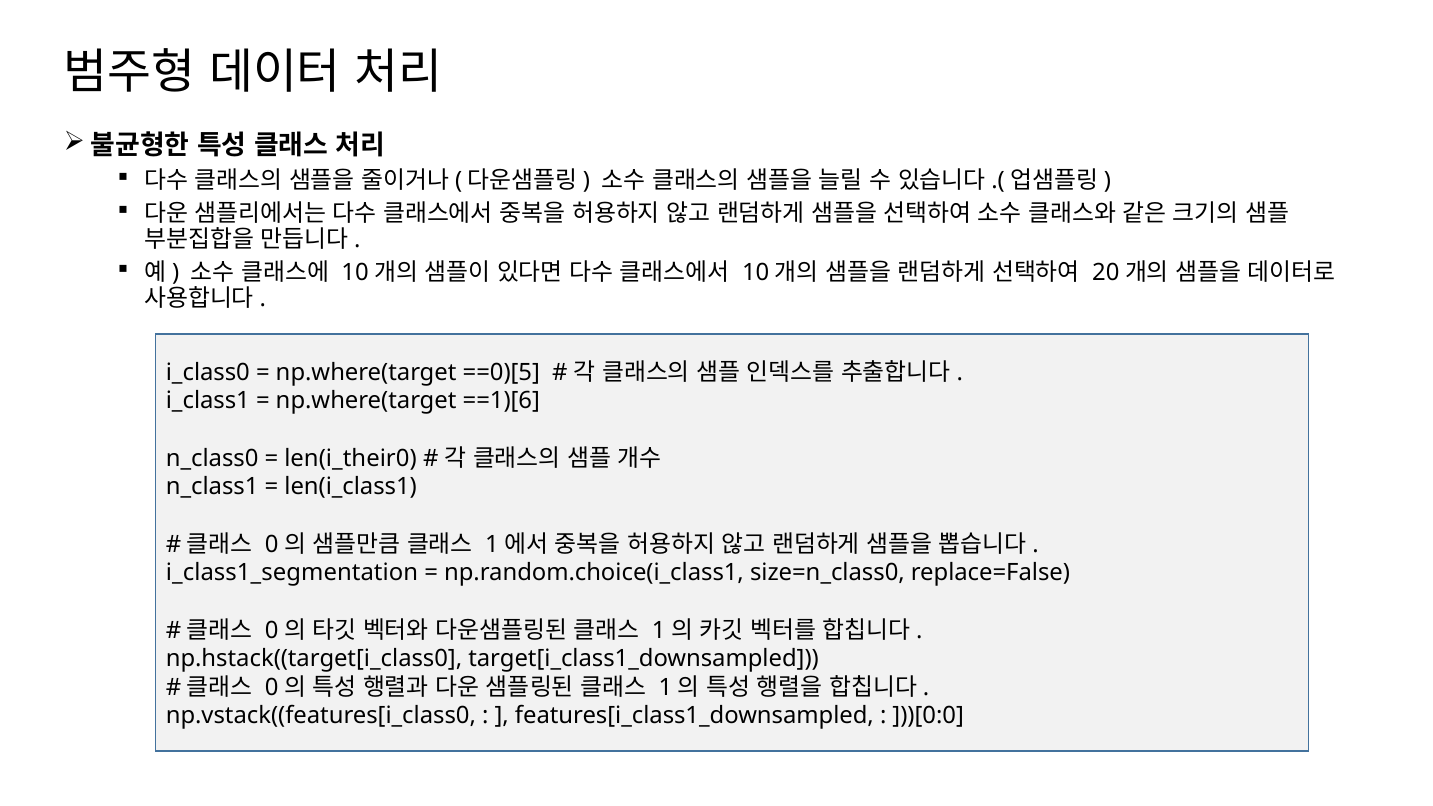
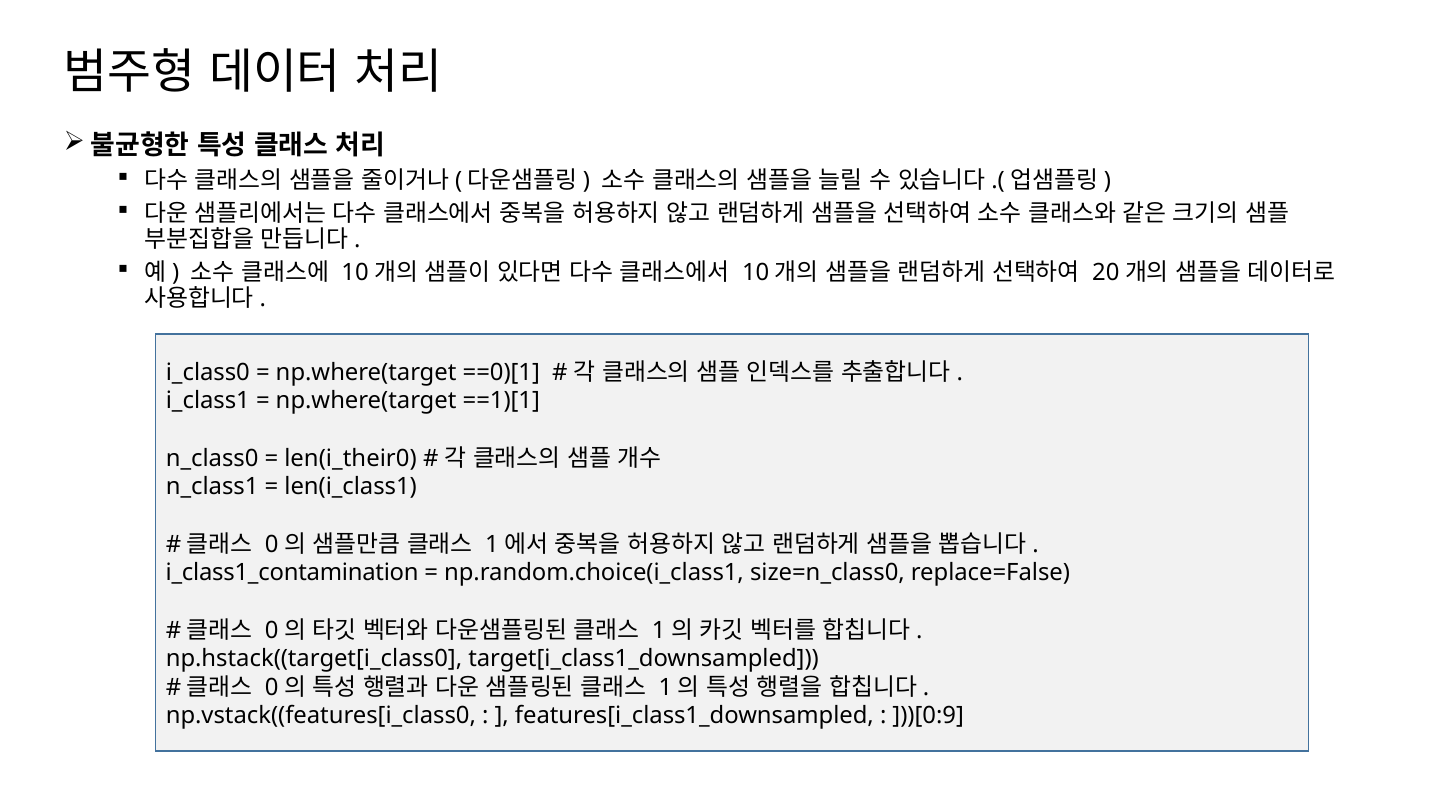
==0)[5: ==0)[5 -> ==0)[1
==1)[6: ==1)[6 -> ==1)[1
i_class1_segmentation: i_class1_segmentation -> i_class1_contamination
]))[0:0: ]))[0:0 -> ]))[0:9
